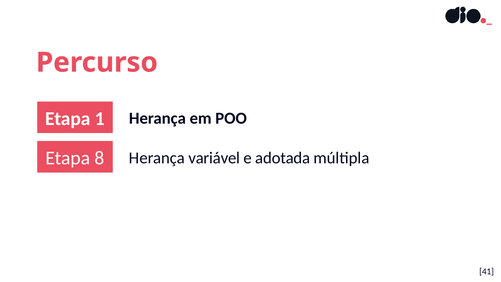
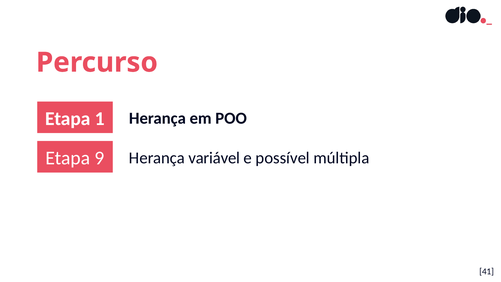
8: 8 -> 9
adotada: adotada -> possível
